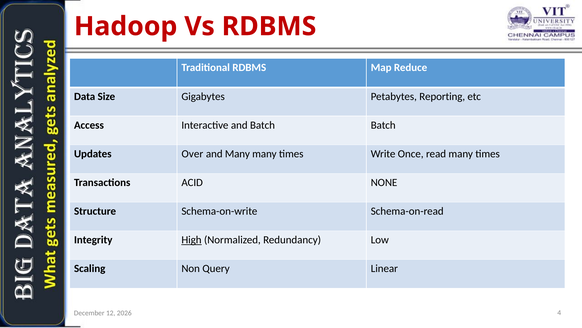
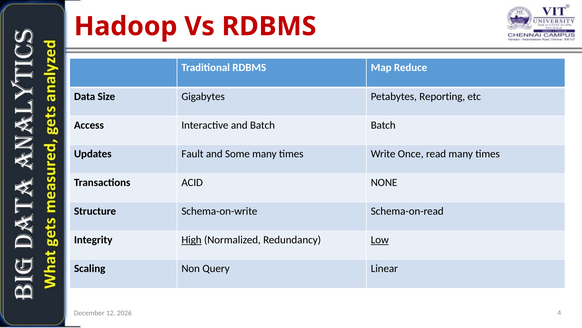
Over: Over -> Fault
and Many: Many -> Some
Low underline: none -> present
